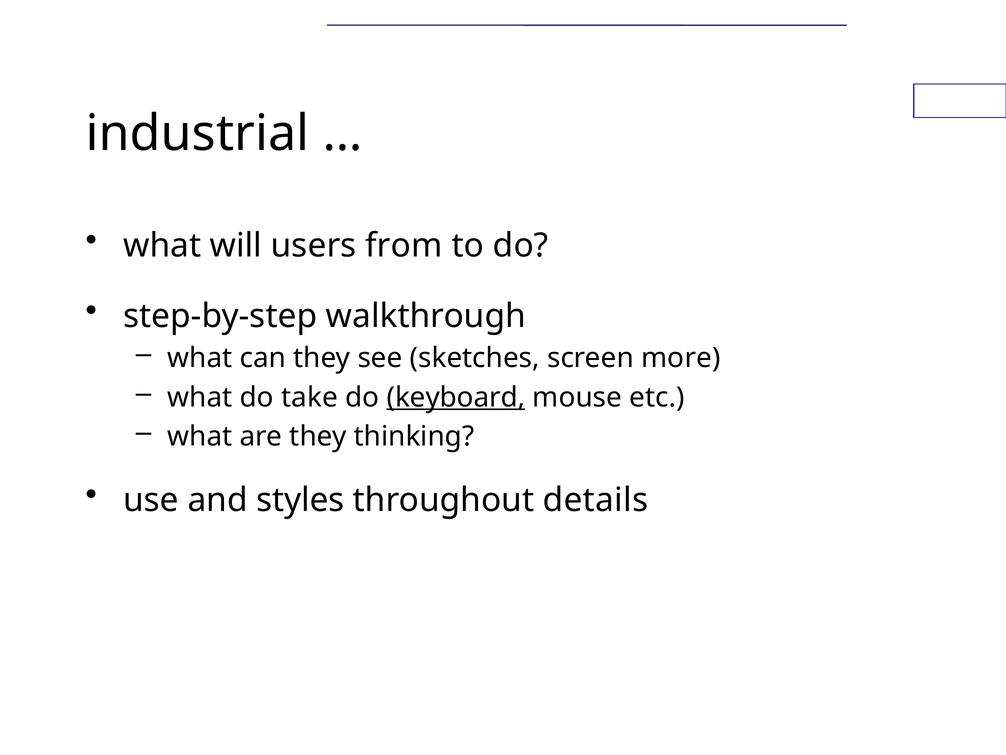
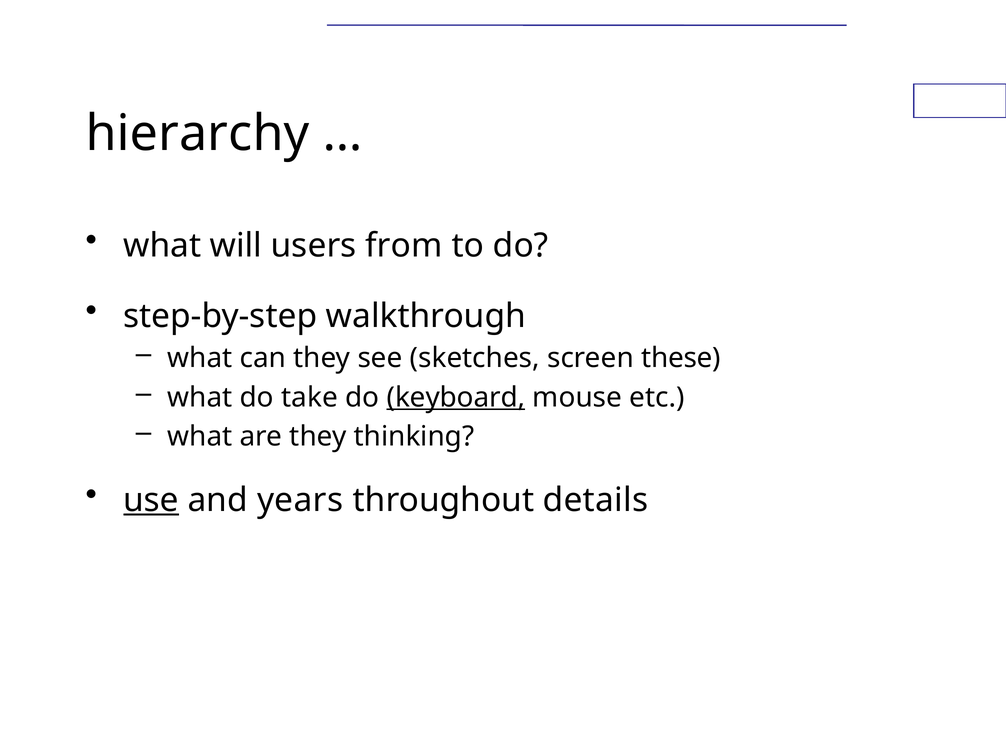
industrial: industrial -> hierarchy
more: more -> these
use underline: none -> present
styles: styles -> years
